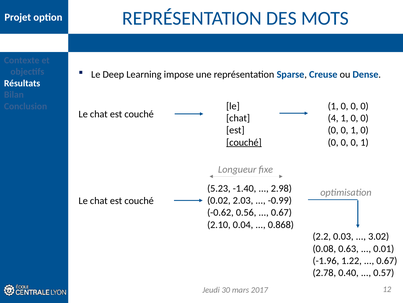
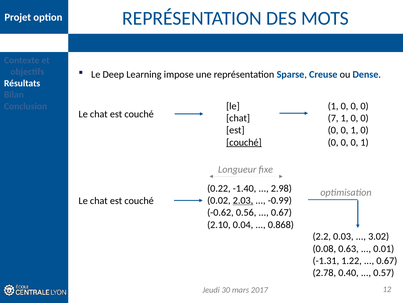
4: 4 -> 7
5.23: 5.23 -> 0.22
2.03 underline: none -> present
-1.96: -1.96 -> -1.31
